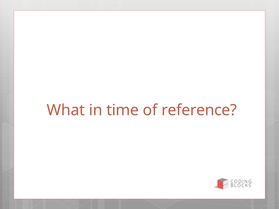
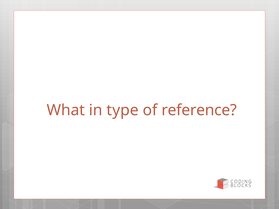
time: time -> type
